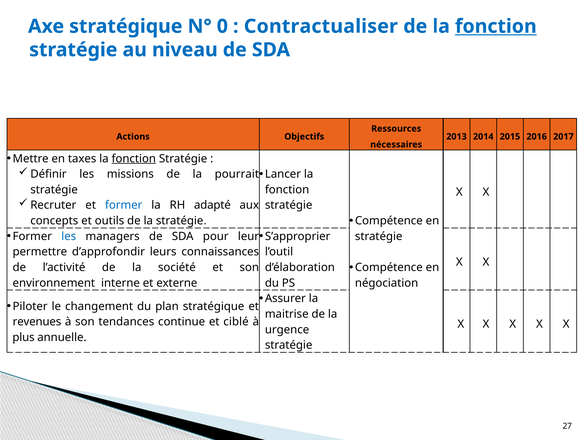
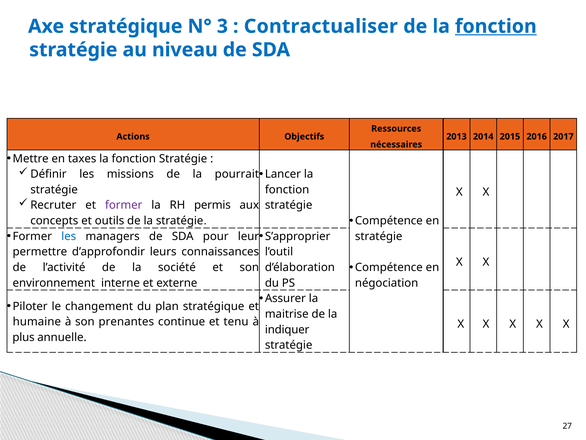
0: 0 -> 3
fonction at (134, 158) underline: present -> none
former at (124, 205) colour: blue -> purple
adapté: adapté -> permis
revenues: revenues -> humaine
tendances: tendances -> prenantes
ciblé: ciblé -> tenu
urgence: urgence -> indiquer
